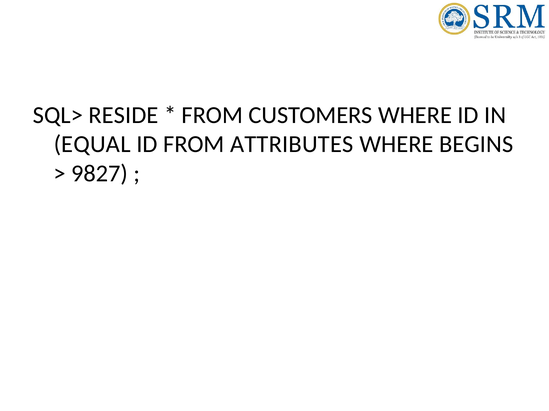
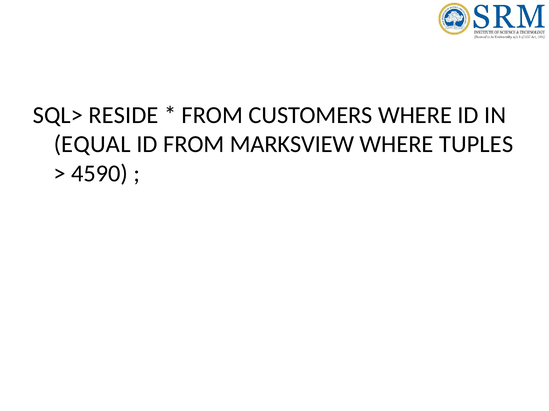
ATTRIBUTES: ATTRIBUTES -> MARKSVIEW
BEGINS: BEGINS -> TUPLES
9827: 9827 -> 4590
